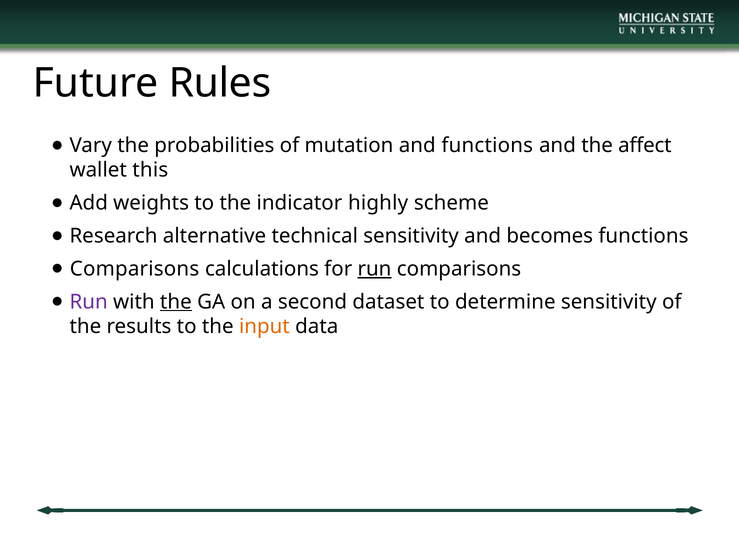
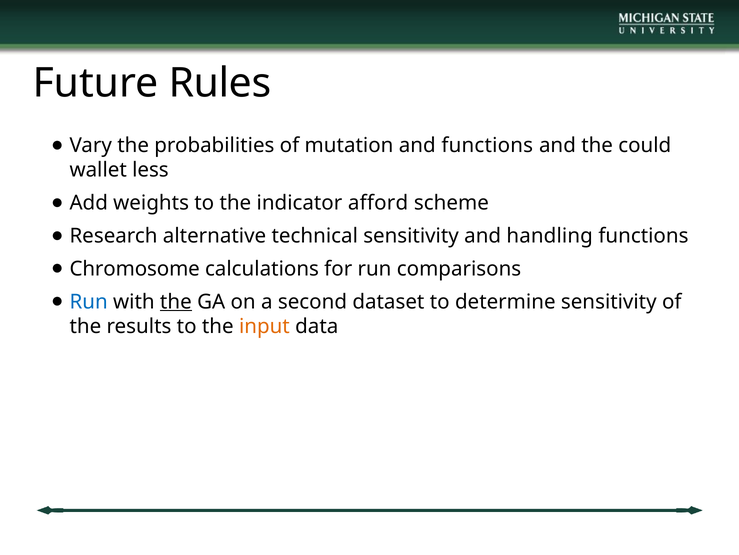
affect: affect -> could
this: this -> less
highly: highly -> afford
becomes: becomes -> handling
Comparisons at (135, 269): Comparisons -> Chromosome
run at (374, 269) underline: present -> none
Run at (89, 301) colour: purple -> blue
